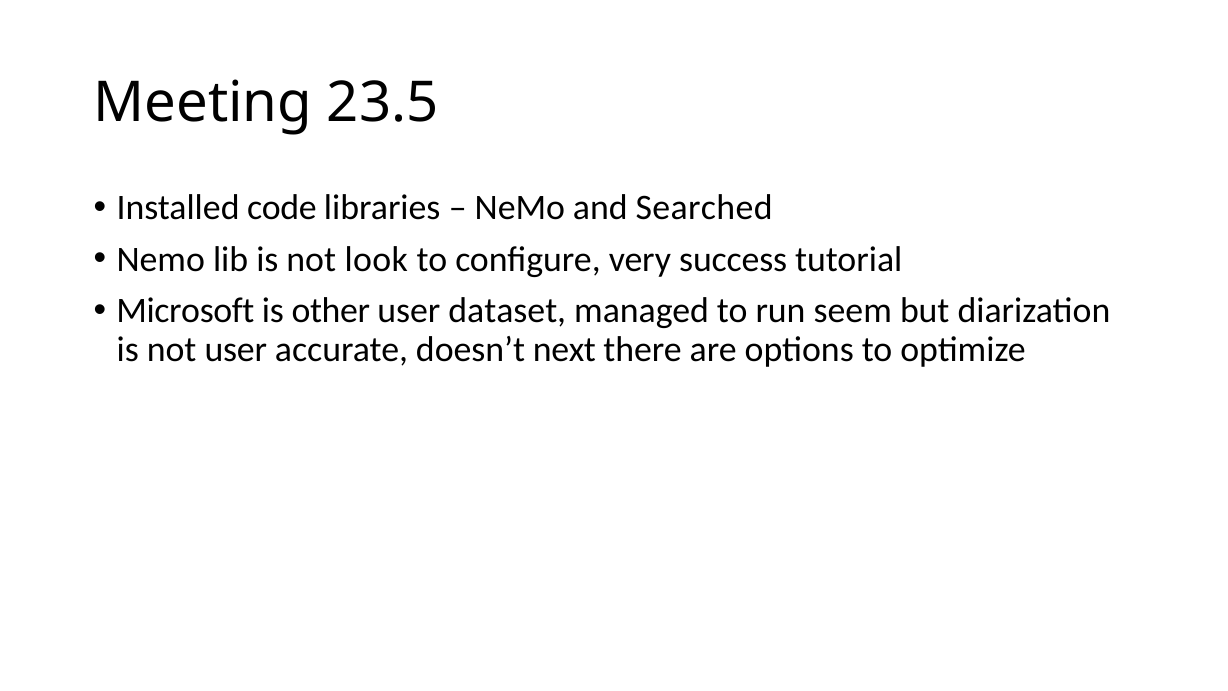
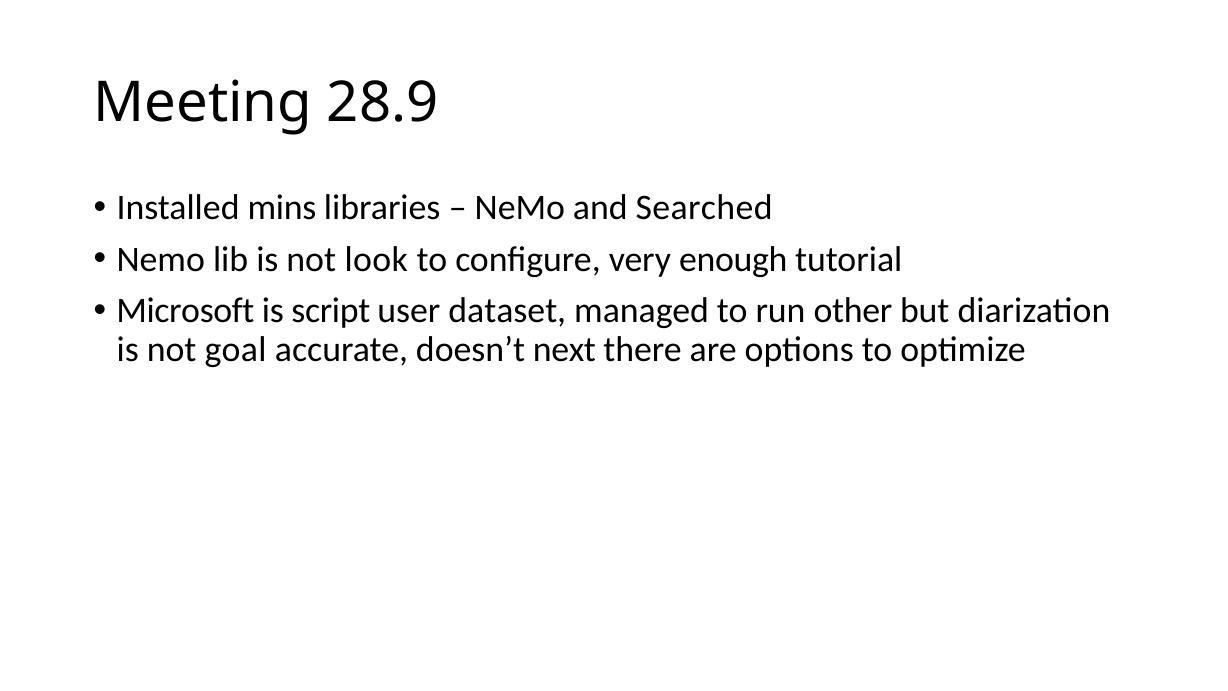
23.5: 23.5 -> 28.9
code: code -> mins
success: success -> enough
other: other -> script
seem: seem -> other
not user: user -> goal
